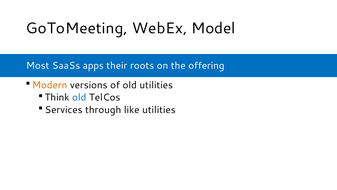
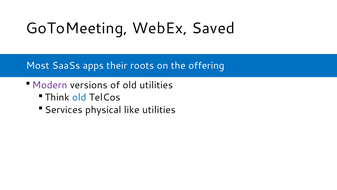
Model: Model -> Saved
Modern colour: orange -> purple
through: through -> physical
